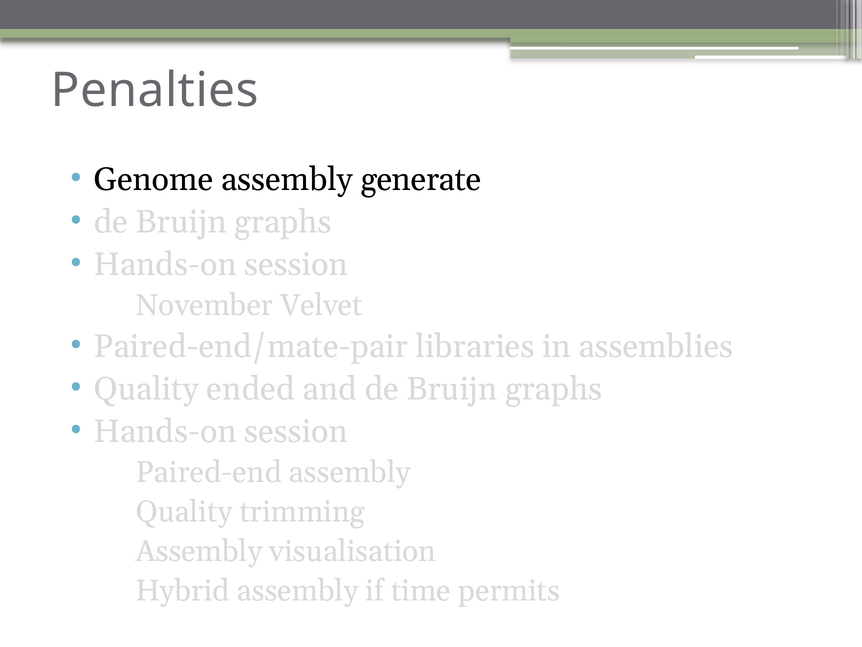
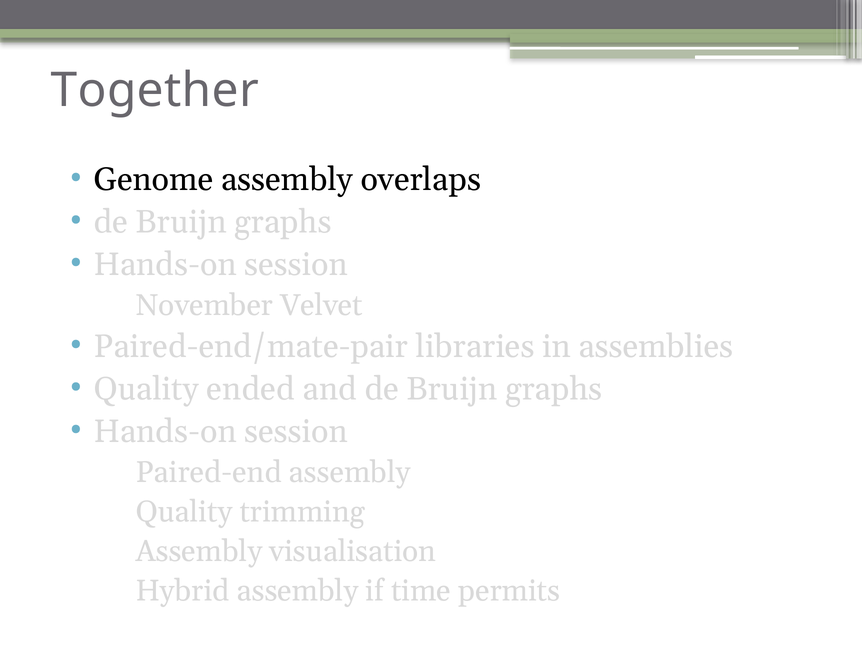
Penalties: Penalties -> Together
generate: generate -> overlaps
